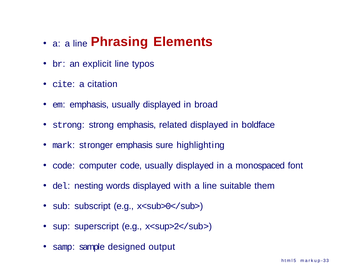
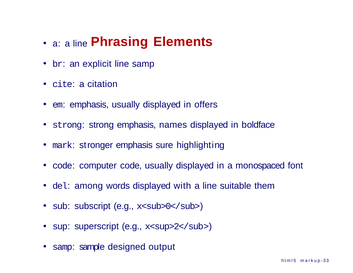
line typos: typos -> samp
broad: broad -> offers
related: related -> names
nesting: nesting -> among
